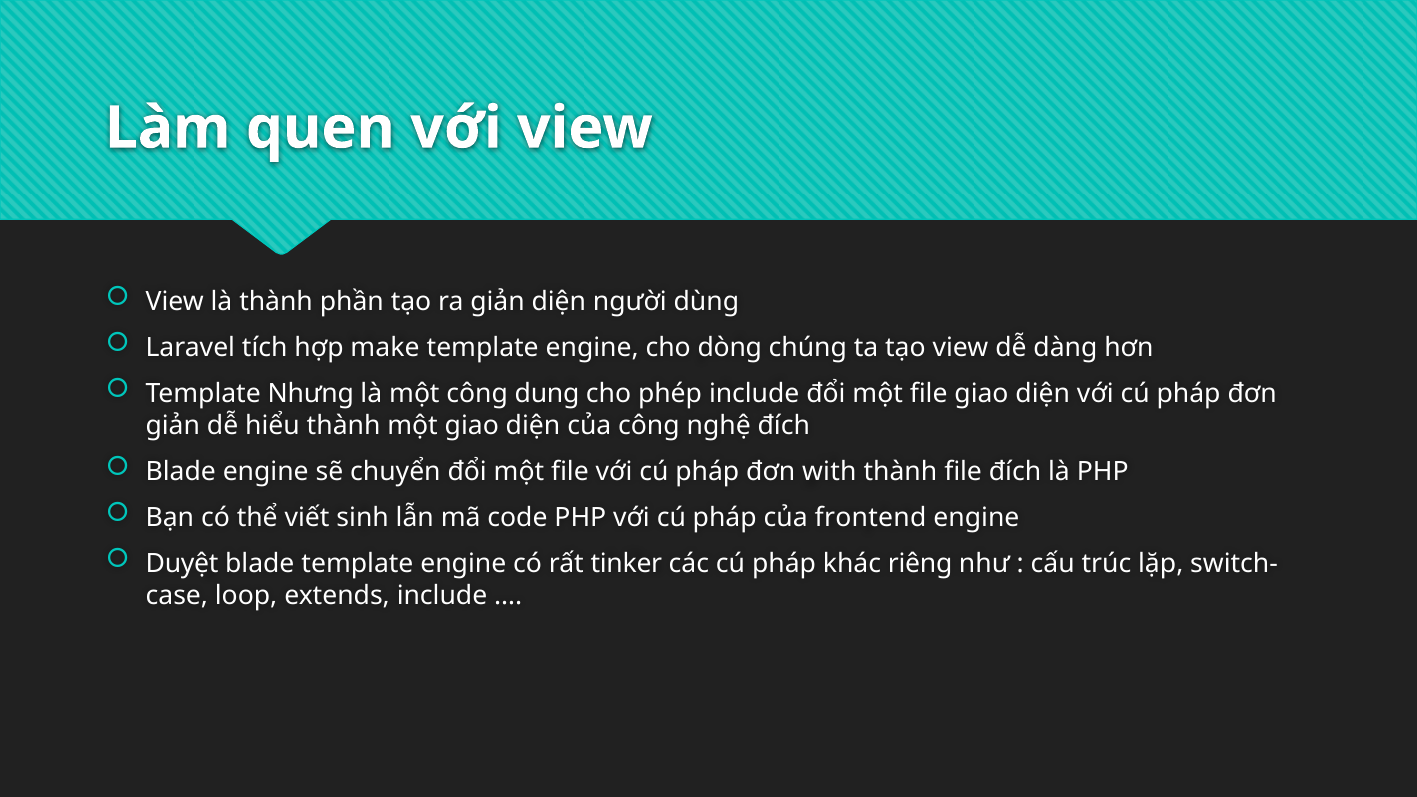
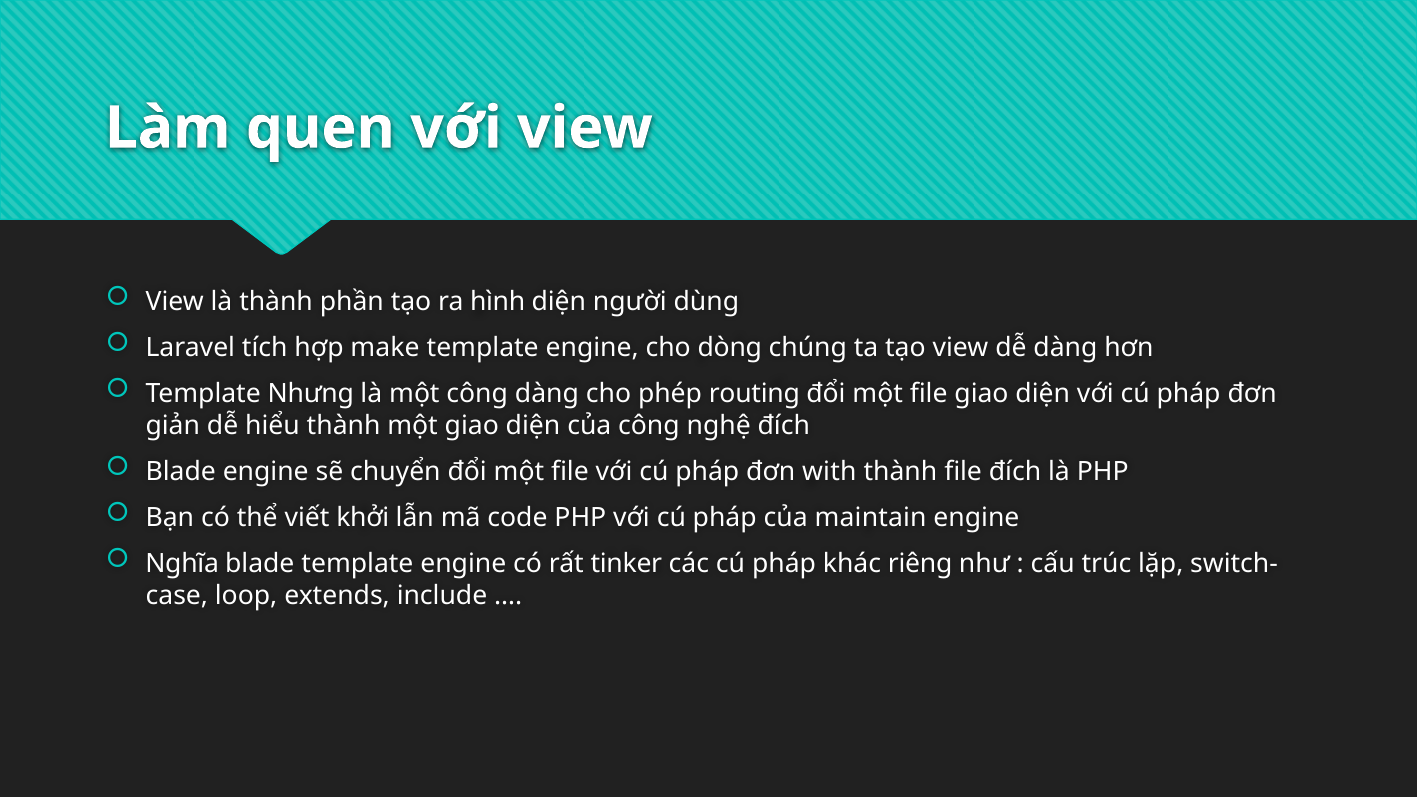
ra giản: giản -> hình
công dung: dung -> dàng
phép include: include -> routing
sinh: sinh -> khởi
frontend: frontend -> maintain
Duyệt: Duyệt -> Nghĩa
